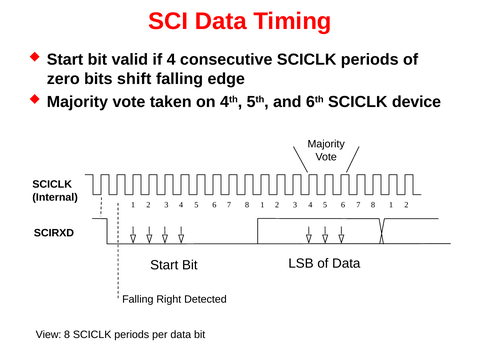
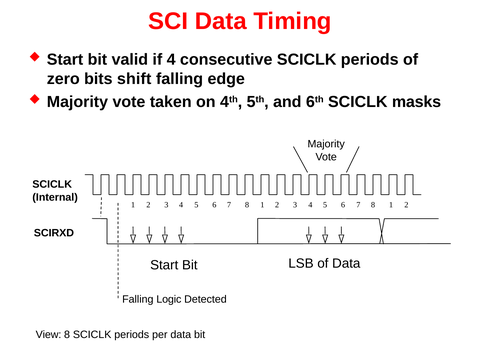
device: device -> masks
Right: Right -> Logic
